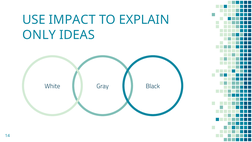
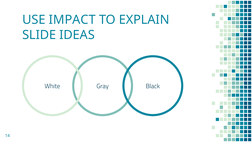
ONLY: ONLY -> SLIDE
